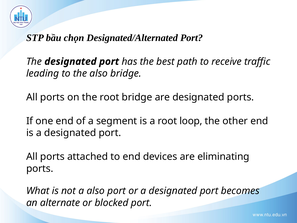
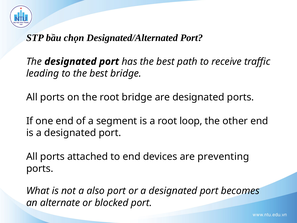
to the also: also -> best
eliminating: eliminating -> preventing
